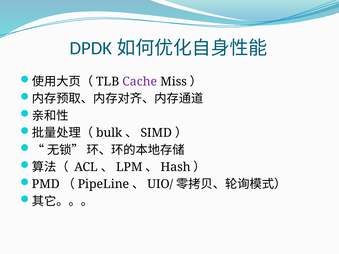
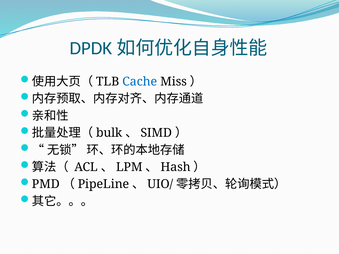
Cache colour: purple -> blue
